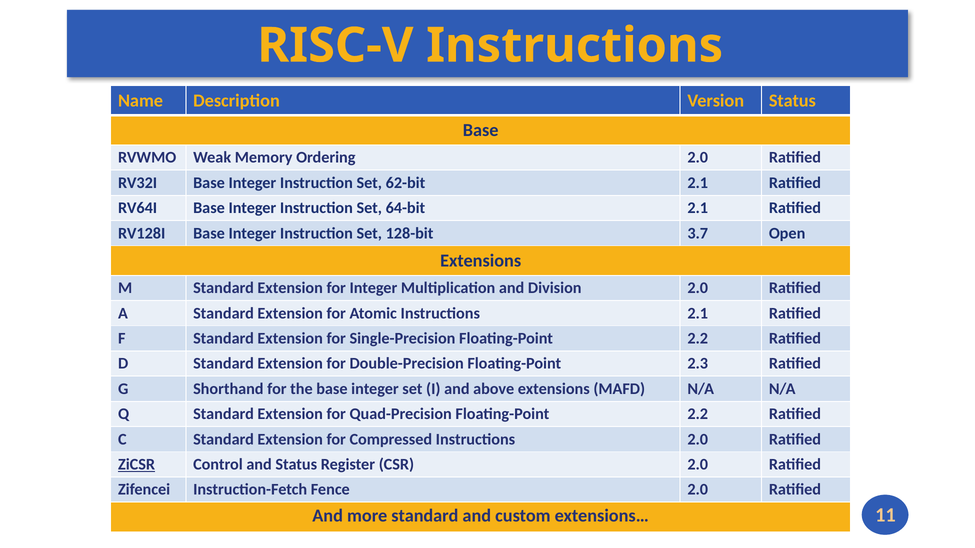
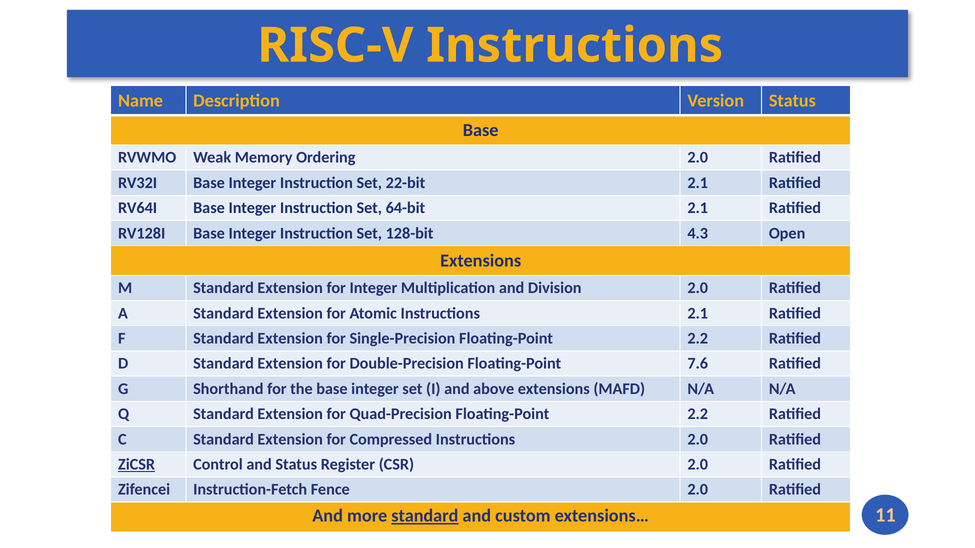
62-bit: 62-bit -> 22-bit
3.7: 3.7 -> 4.3
2.3: 2.3 -> 7.6
standard at (425, 516) underline: none -> present
